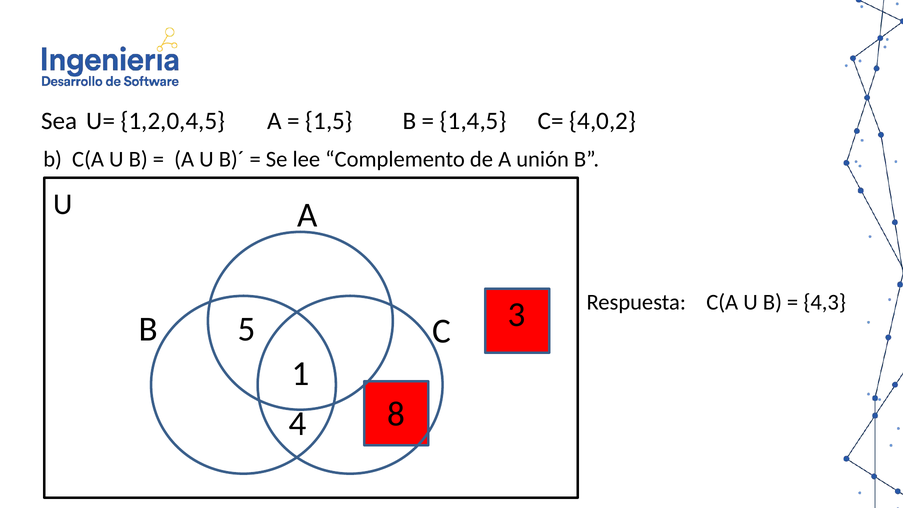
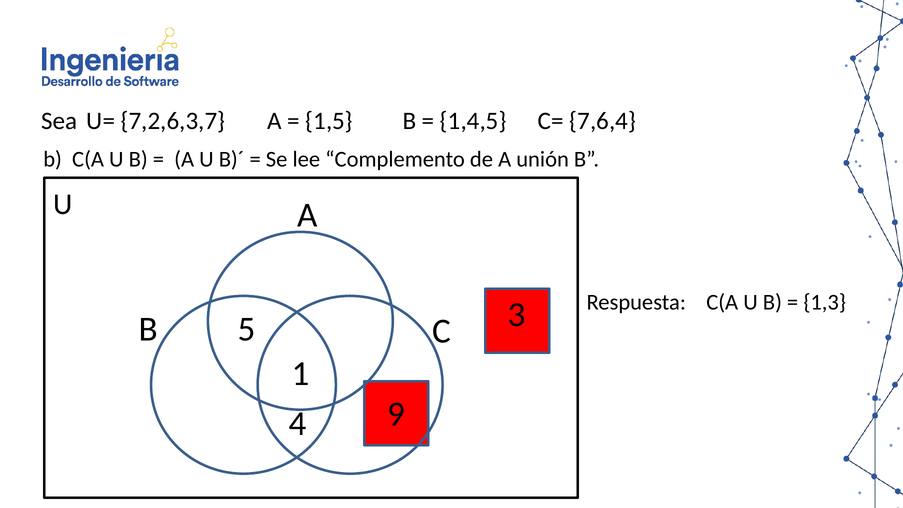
1,2,0,4,5: 1,2,0,4,5 -> 7,2,6,3,7
4,0,2: 4,0,2 -> 7,6,4
4,3: 4,3 -> 1,3
8: 8 -> 9
